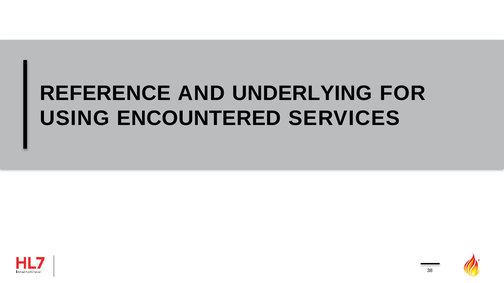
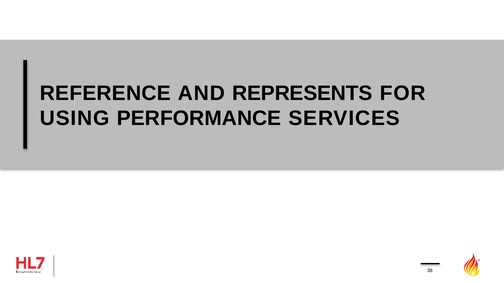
UNDERLYING: UNDERLYING -> REPRESENTS
ENCOUNTERED: ENCOUNTERED -> PERFORMANCE
